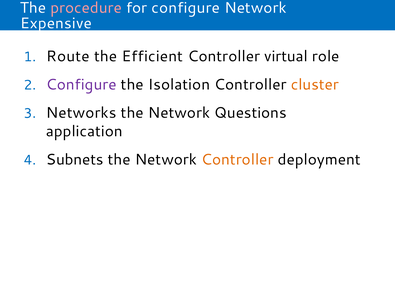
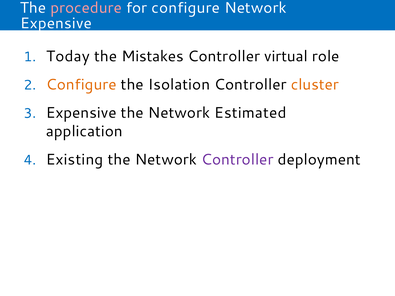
Route: Route -> Today
Efficient: Efficient -> Mistakes
Configure at (81, 85) colour: purple -> orange
Networks at (81, 113): Networks -> Expensive
Questions: Questions -> Estimated
Subnets: Subnets -> Existing
Controller at (237, 160) colour: orange -> purple
